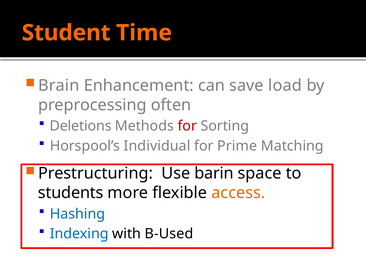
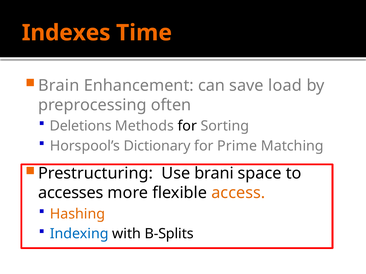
Student: Student -> Indexes
for at (187, 126) colour: red -> black
Individual: Individual -> Dictionary
barin: barin -> brani
students: students -> accesses
Hashing colour: blue -> orange
B-Used: B-Used -> B-Splits
